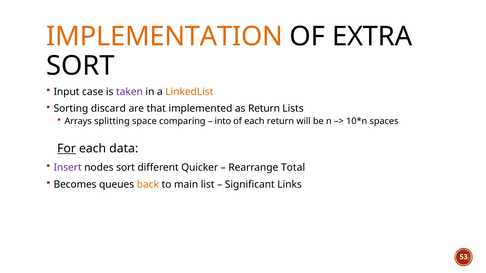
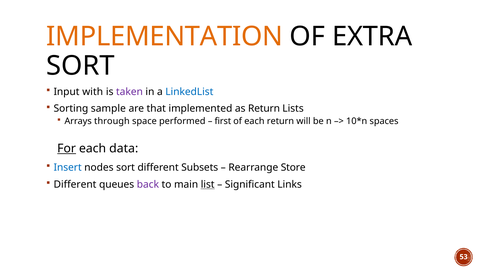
case: case -> with
LinkedList colour: orange -> blue
discard: discard -> sample
splitting: splitting -> through
comparing: comparing -> performed
into: into -> first
Insert colour: purple -> blue
Quicker: Quicker -> Subsets
Total: Total -> Store
Becomes at (75, 185): Becomes -> Different
back colour: orange -> purple
list underline: none -> present
